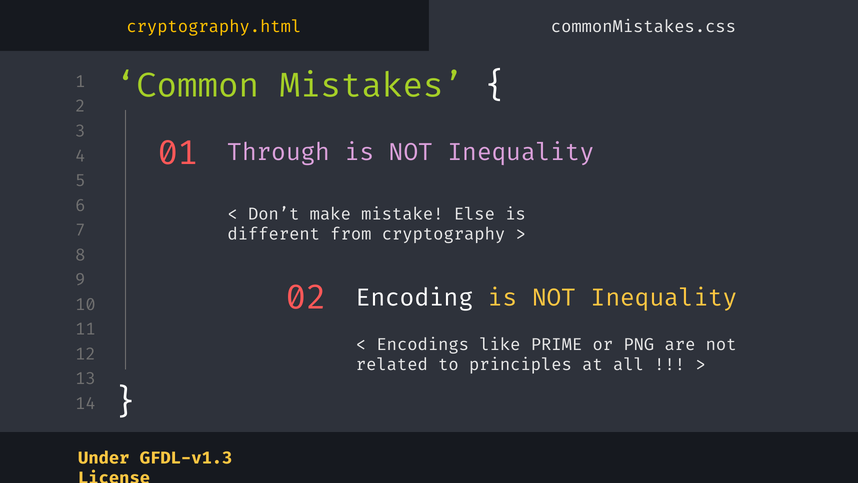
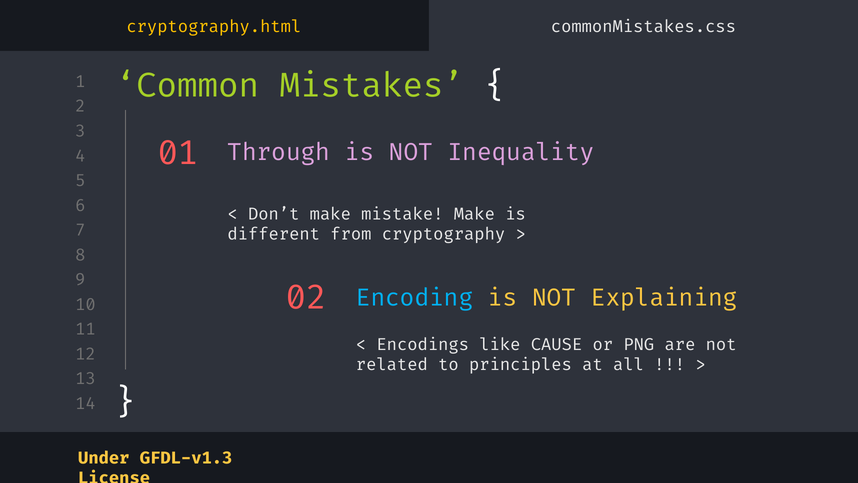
mistake Else: Else -> Make
Encoding colour: white -> light blue
Inequality at (664, 297): Inequality -> Explaining
PRIME: PRIME -> CAUSE
